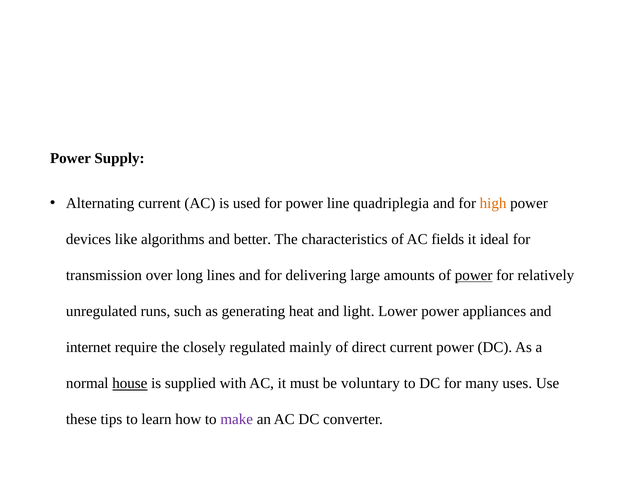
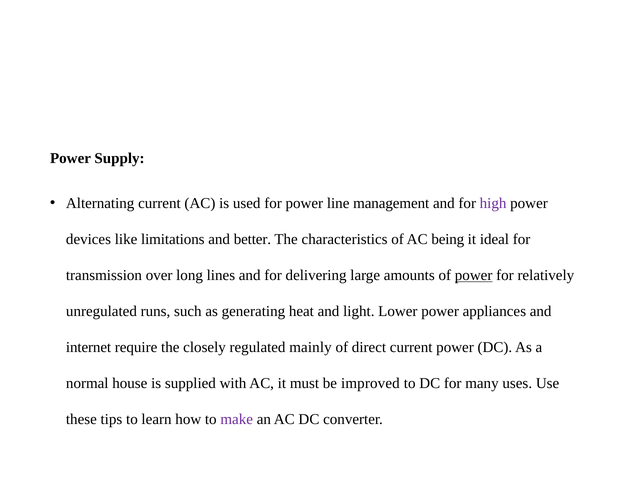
quadriplegia: quadriplegia -> management
high colour: orange -> purple
algorithms: algorithms -> limitations
fields: fields -> being
house underline: present -> none
voluntary: voluntary -> improved
